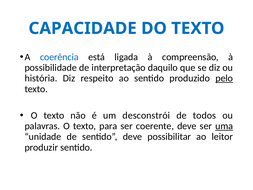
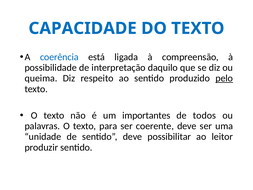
história: história -> queima
desconstrói: desconstrói -> importantes
uma underline: present -> none
